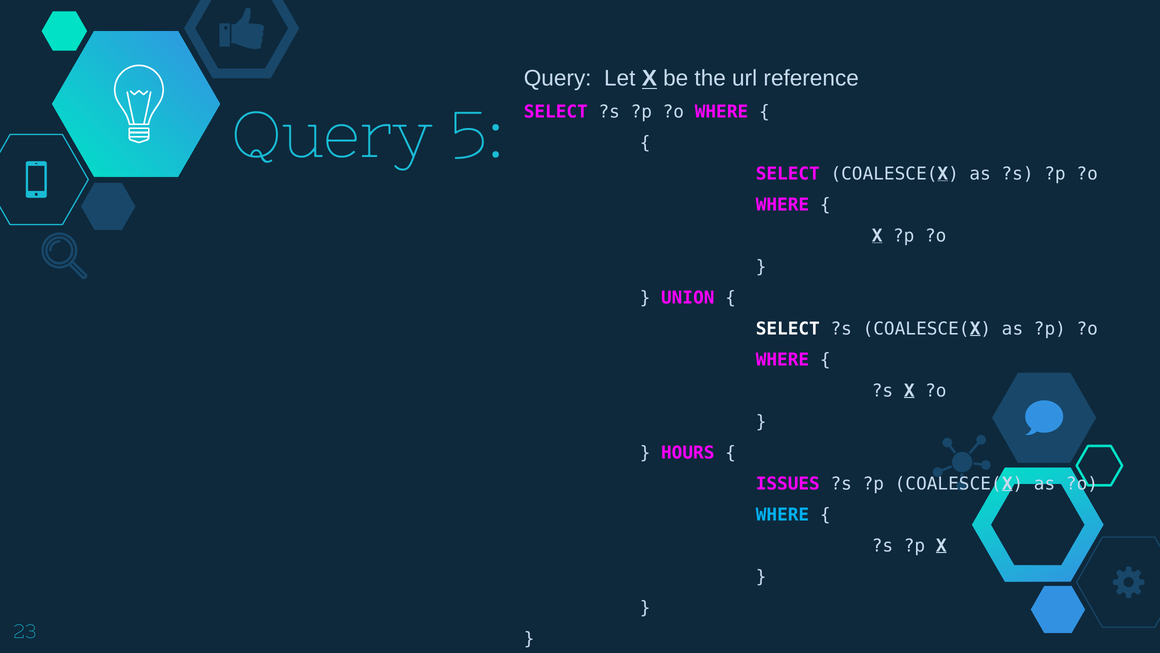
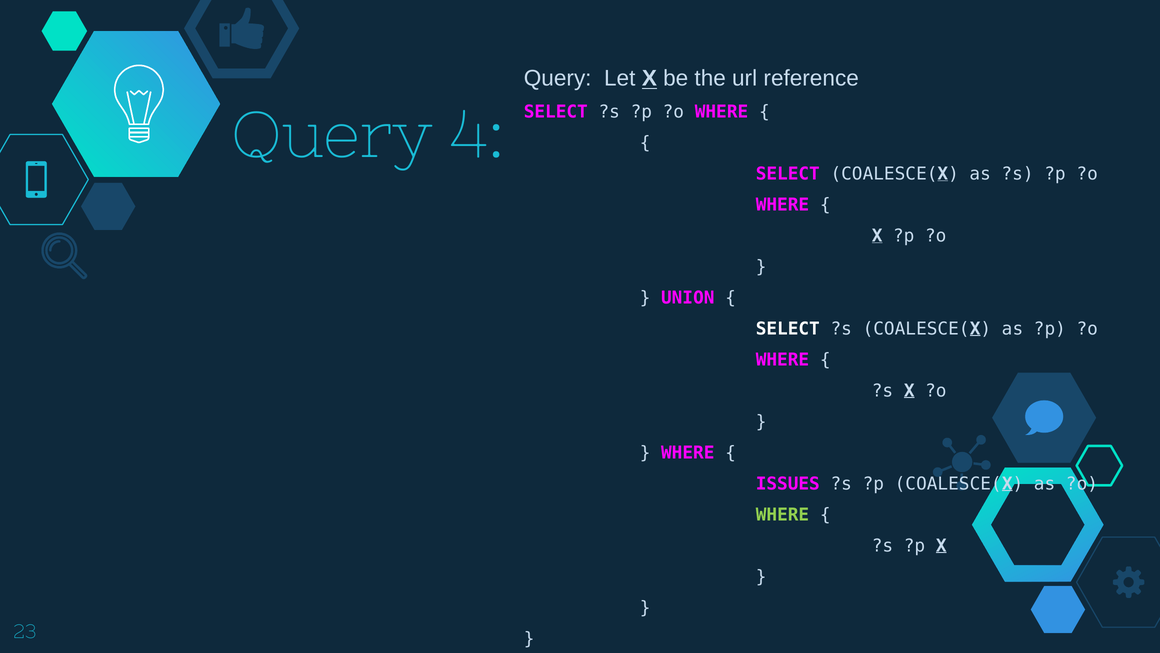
5: 5 -> 4
HOURS at (688, 453): HOURS -> WHERE
WHERE at (782, 515) colour: light blue -> light green
